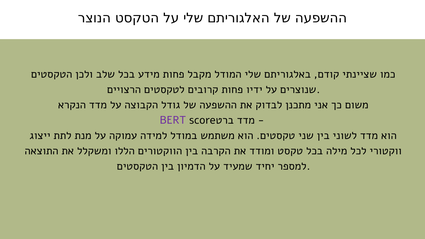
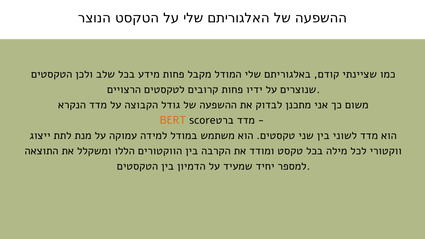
BERT colour: purple -> orange
